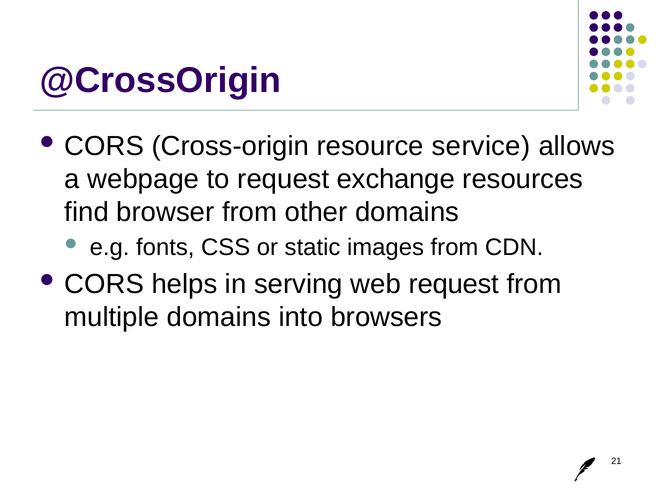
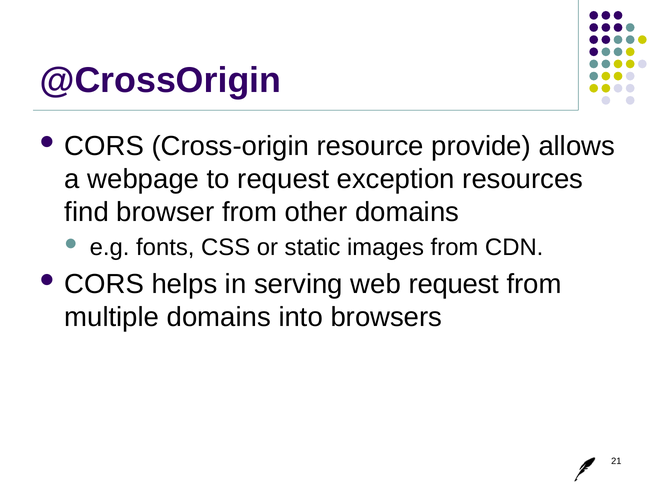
service: service -> provide
exchange: exchange -> exception
